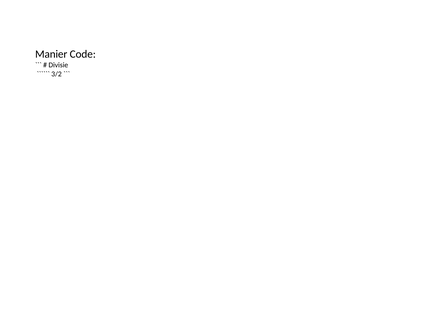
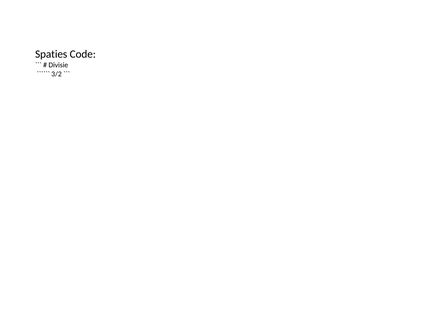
Manier: Manier -> Spaties
